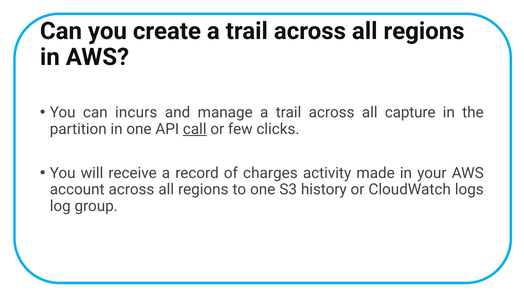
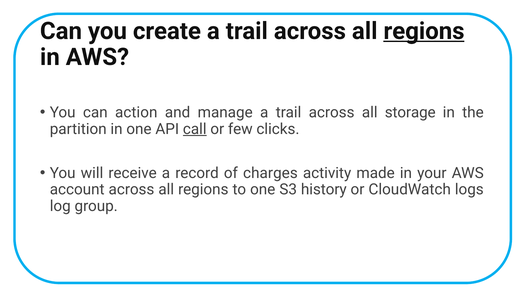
regions at (424, 31) underline: none -> present
incurs: incurs -> action
capture: capture -> storage
